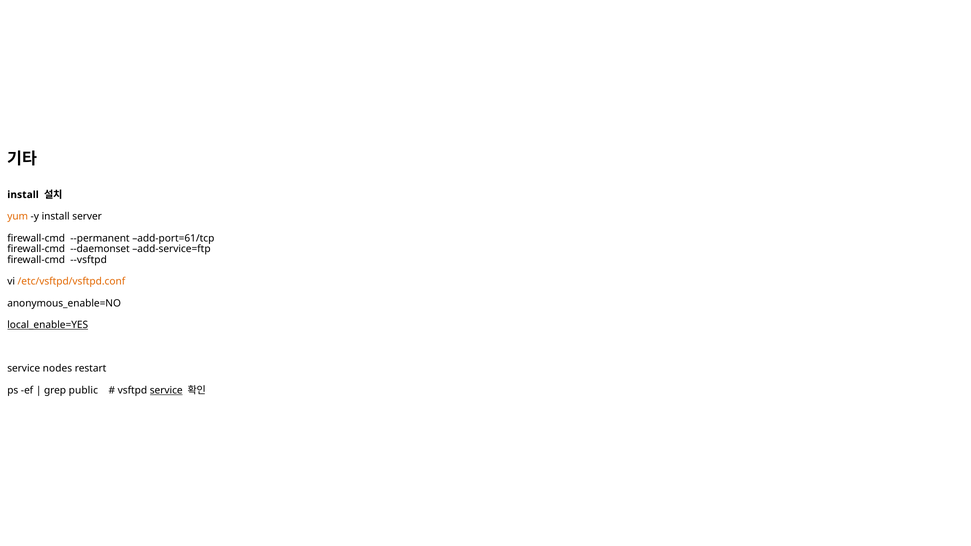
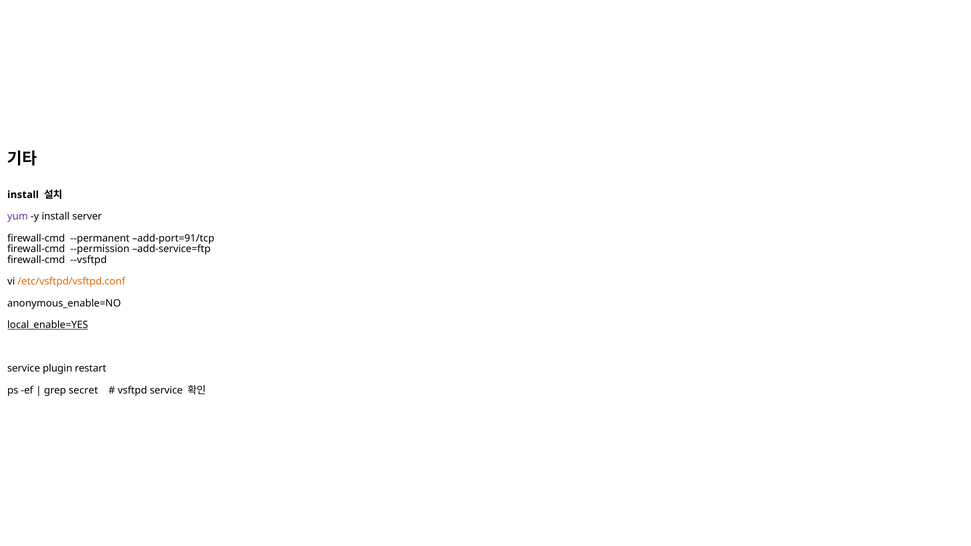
yum colour: orange -> purple
add-port=61/tcp: add-port=61/tcp -> add-port=91/tcp
--daemonset: --daemonset -> --permission
nodes: nodes -> plugin
public: public -> secret
service at (166, 390) underline: present -> none
